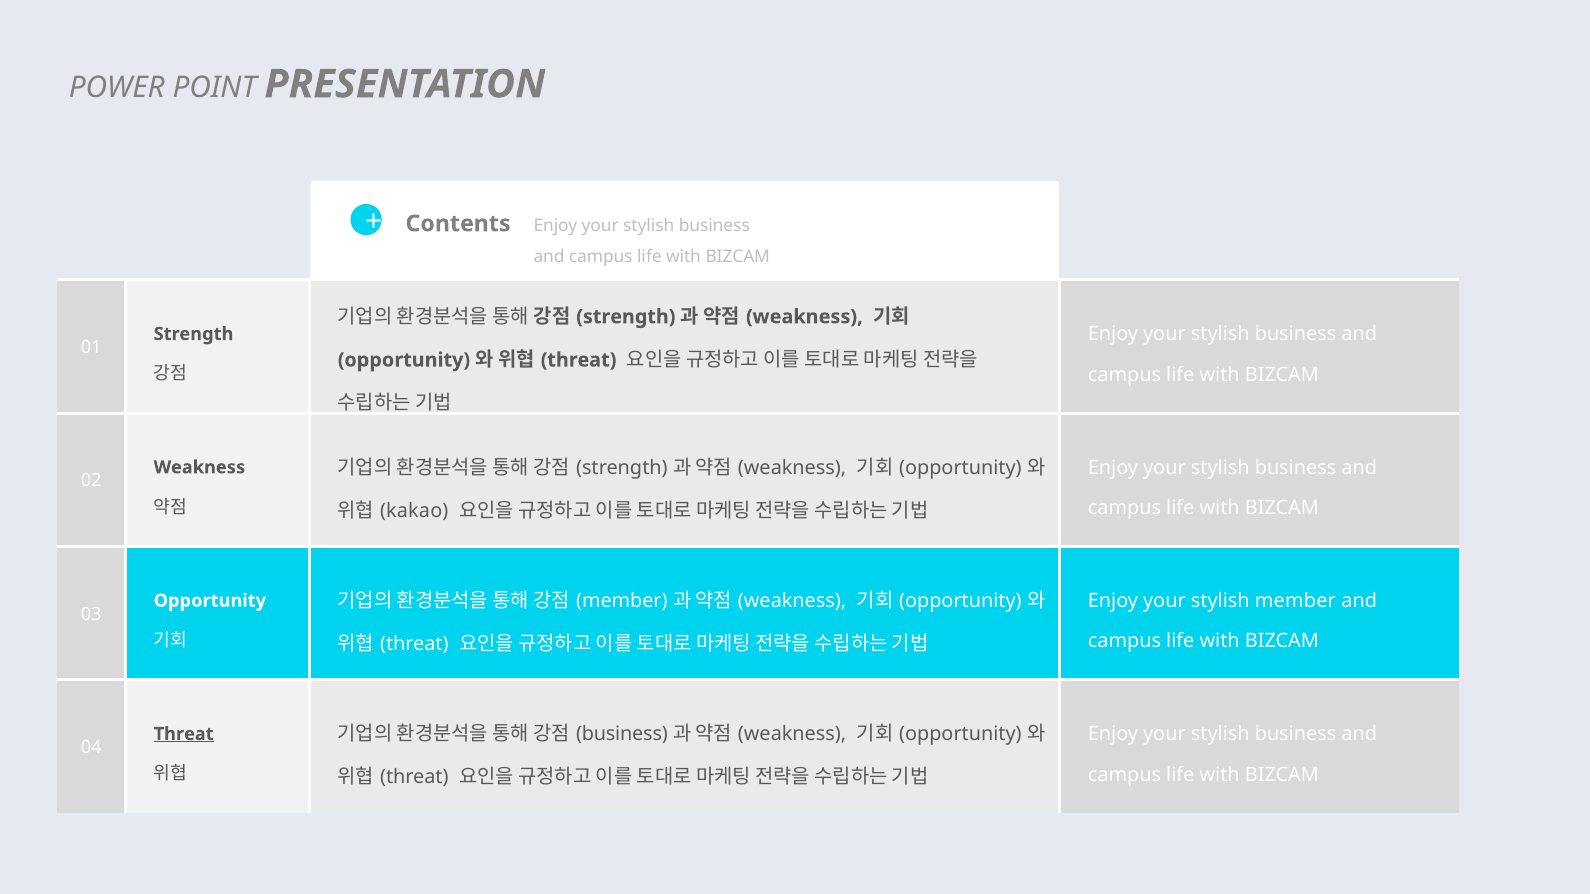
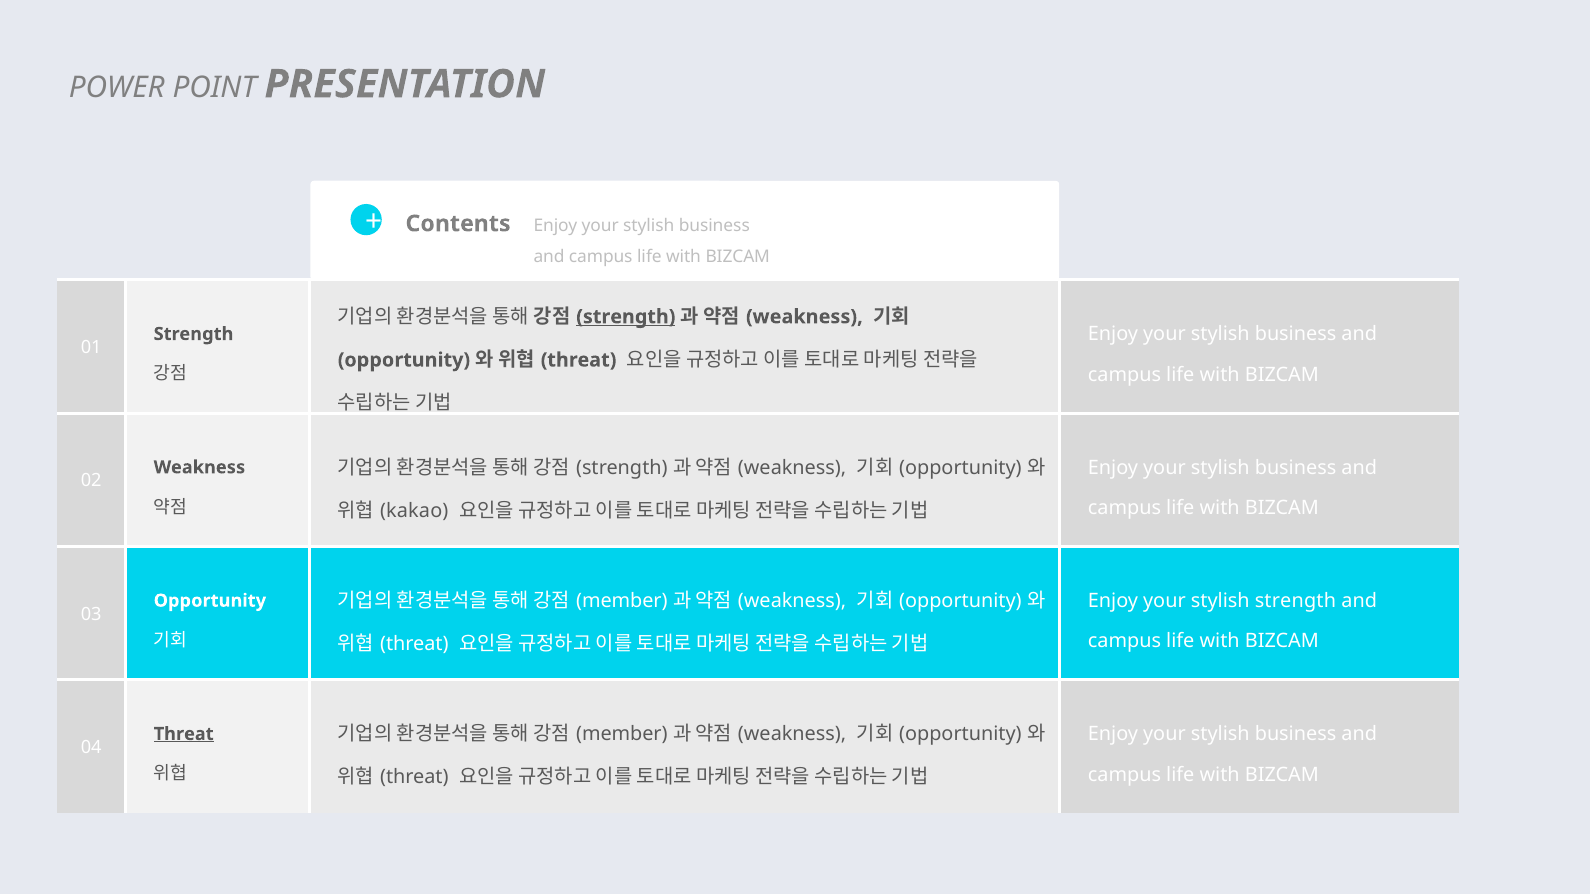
strength at (626, 317) underline: none -> present
stylish member: member -> strength
business at (622, 734): business -> member
